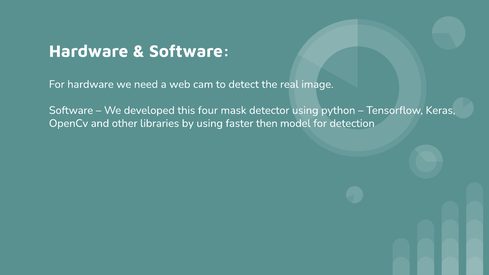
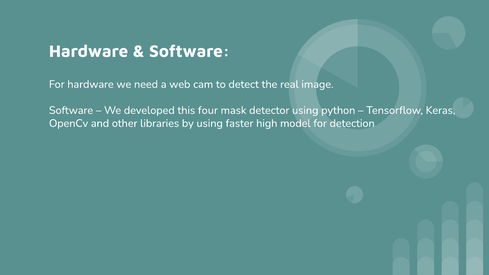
then: then -> high
